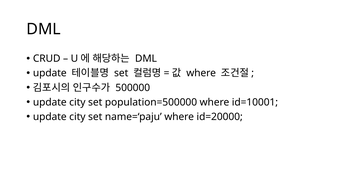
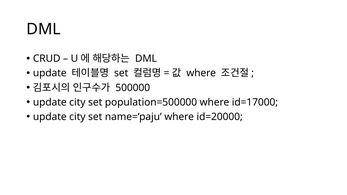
id=10001: id=10001 -> id=17000
